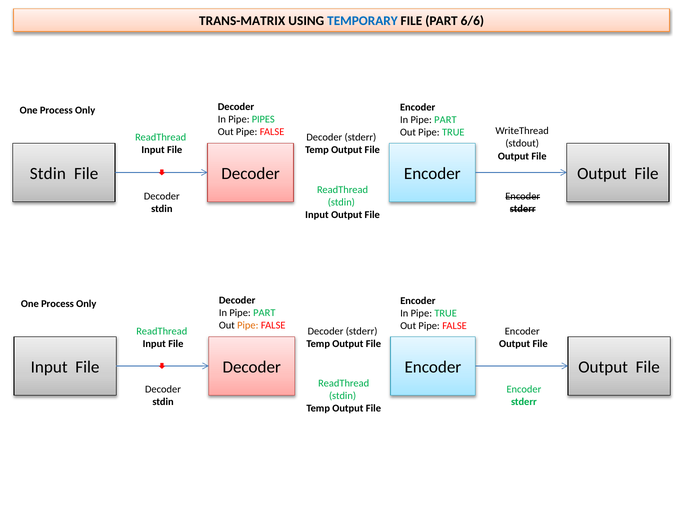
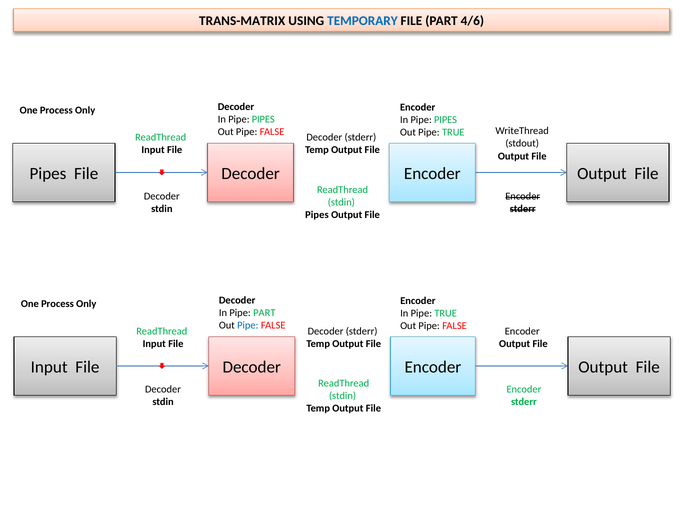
6/6: 6/6 -> 4/6
PART at (445, 120): PART -> PIPES
Stdin at (48, 174): Stdin -> Pipes
Input at (317, 215): Input -> Pipes
Pipe at (248, 326) colour: orange -> blue
